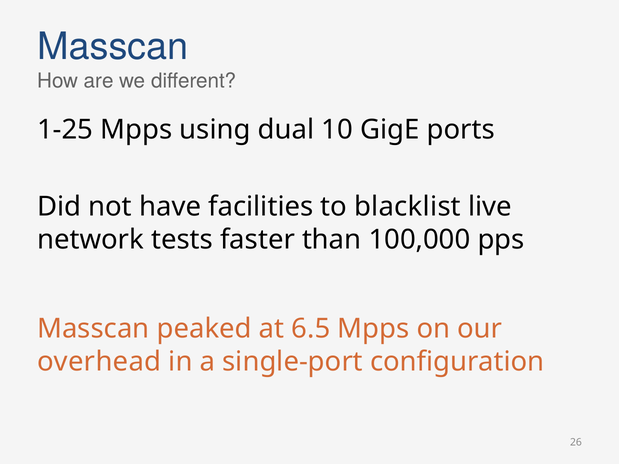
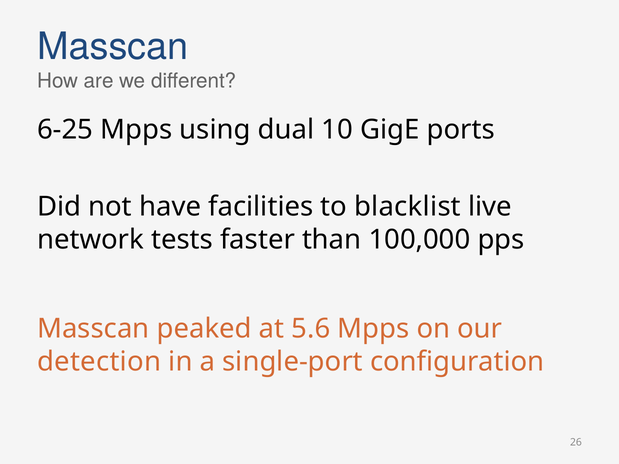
1-25: 1-25 -> 6-25
6.5: 6.5 -> 5.6
overhead: overhead -> detection
